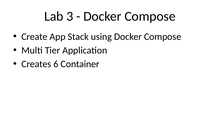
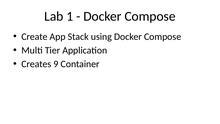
3: 3 -> 1
6: 6 -> 9
